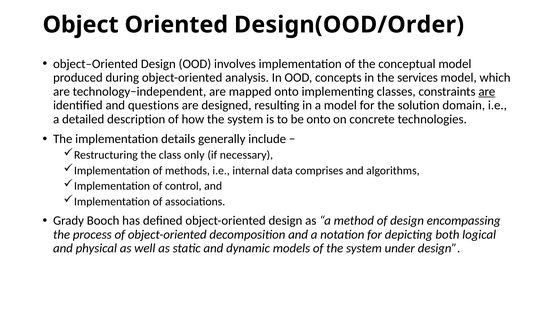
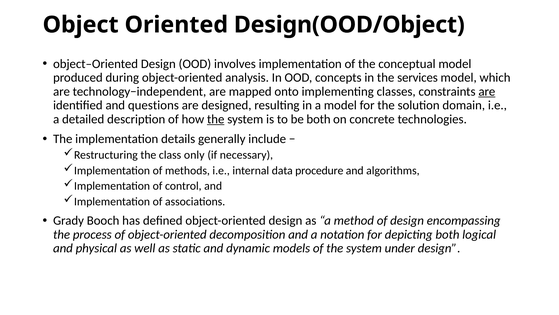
Design(OOD/Order: Design(OOD/Order -> Design(OOD/Object
the at (216, 119) underline: none -> present
be onto: onto -> both
comprises: comprises -> procedure
